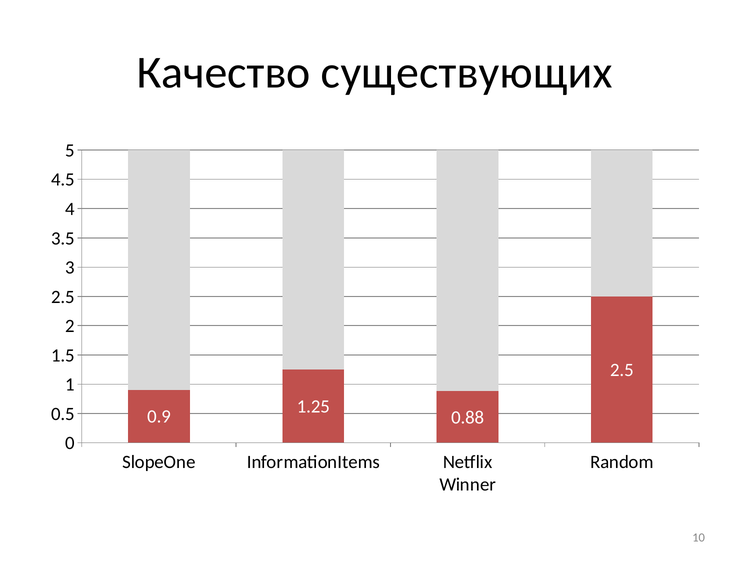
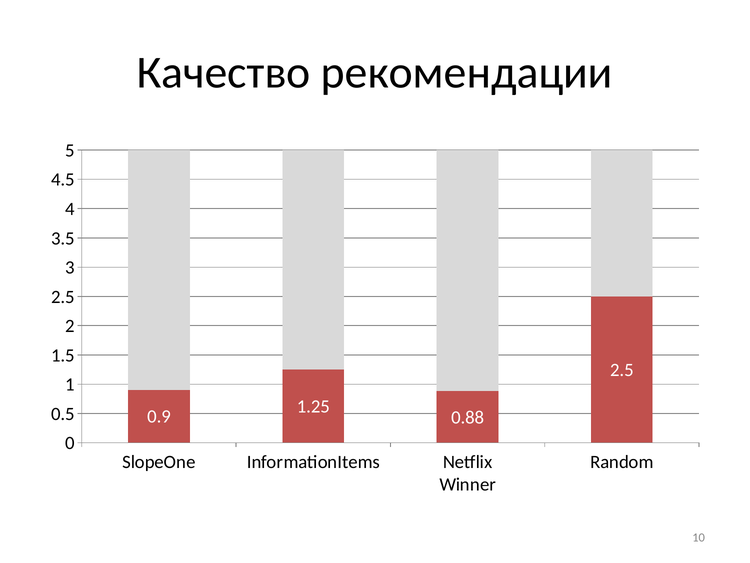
существующих: существующих -> рекомендации
